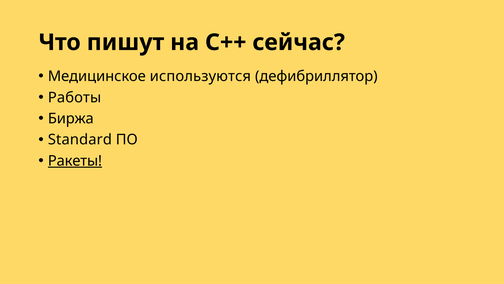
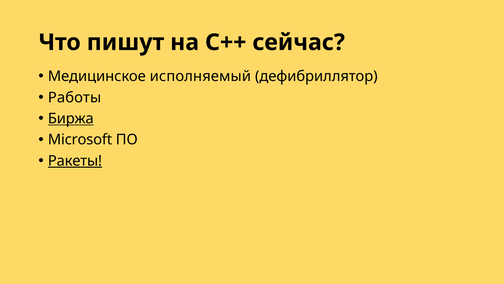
используются: используются -> исполняемый
Биржа underline: none -> present
Standard: Standard -> Microsoft
